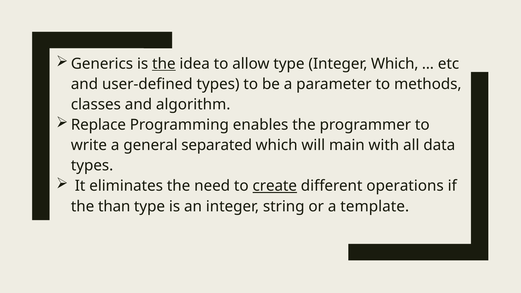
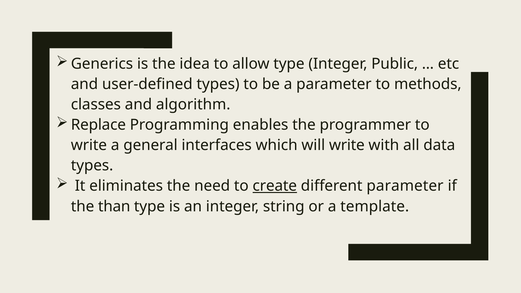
the at (164, 64) underline: present -> none
Integer Which: Which -> Public
separated: separated -> interfaces
will main: main -> write
different operations: operations -> parameter
